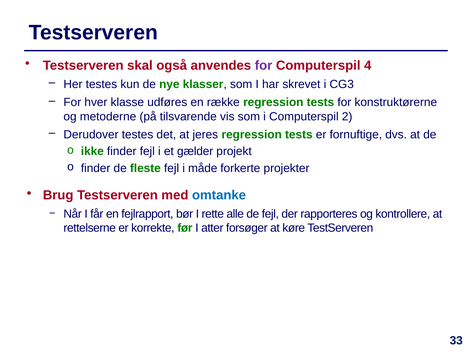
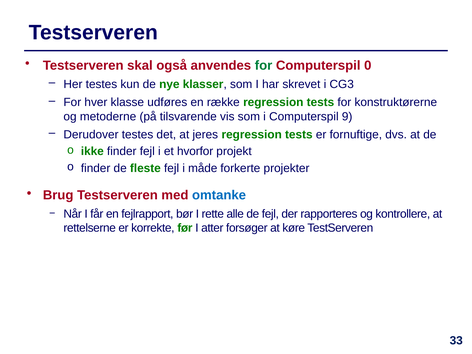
for at (264, 65) colour: purple -> green
4: 4 -> 0
2: 2 -> 9
gælder: gælder -> hvorfor
